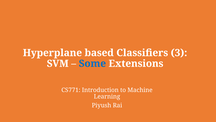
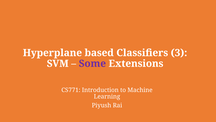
Some colour: blue -> purple
